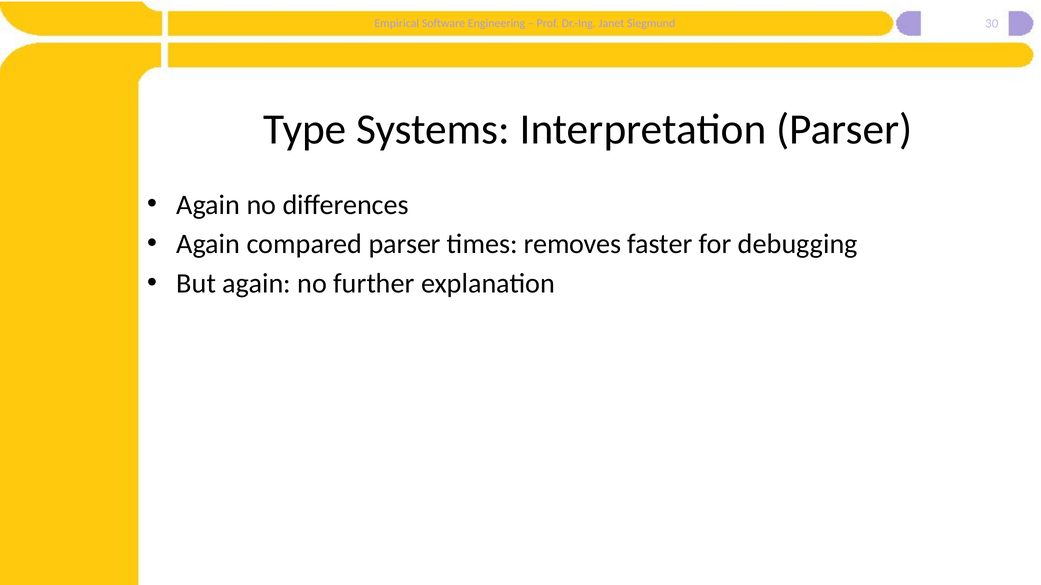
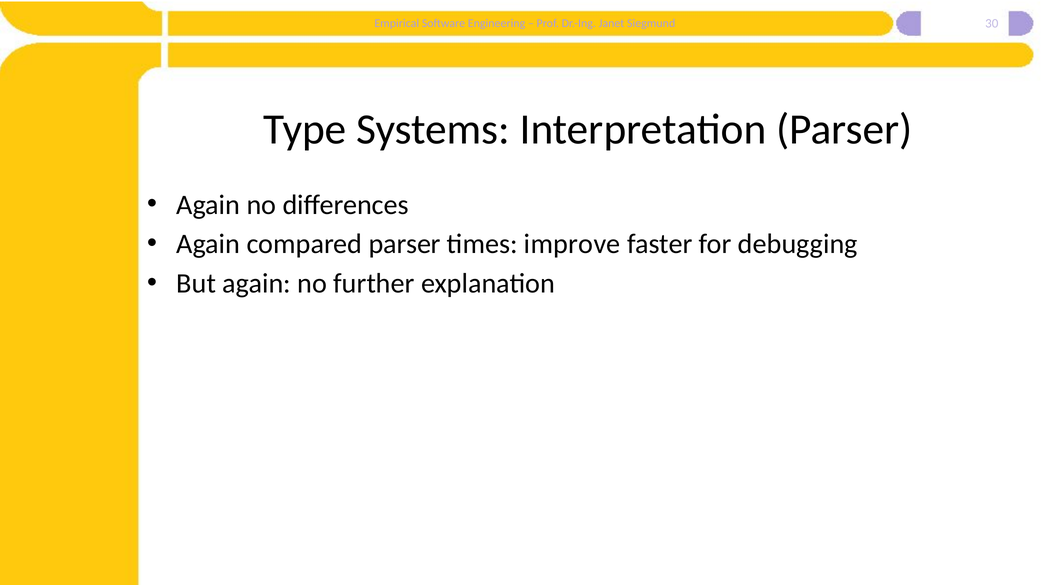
removes: removes -> improve
